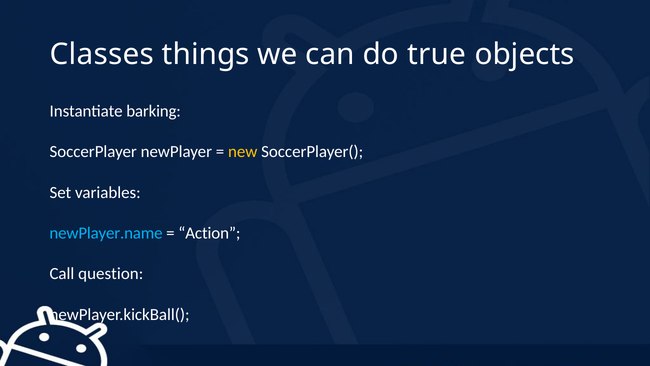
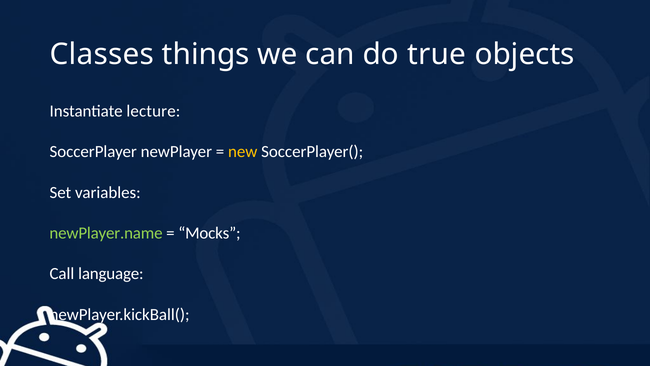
barking: barking -> lecture
newPlayer.name colour: light blue -> light green
Action: Action -> Mocks
question: question -> language
